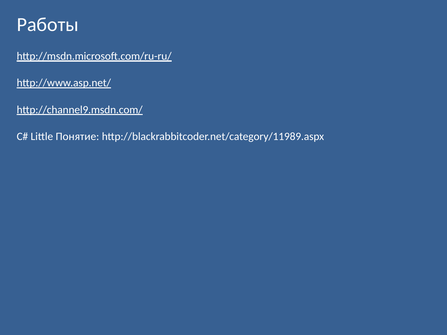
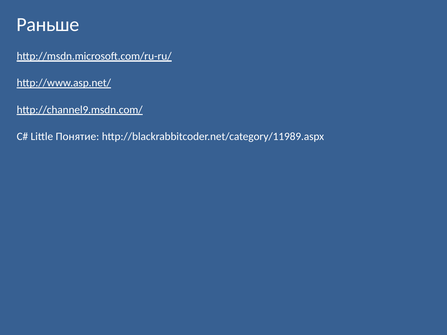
Работы: Работы -> Раньше
